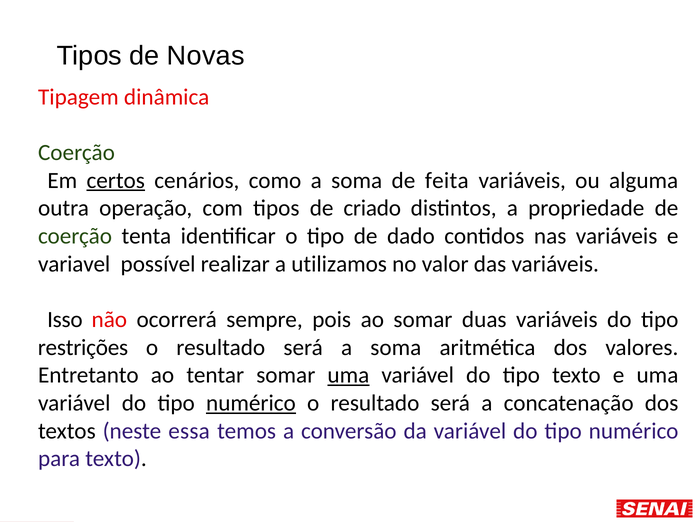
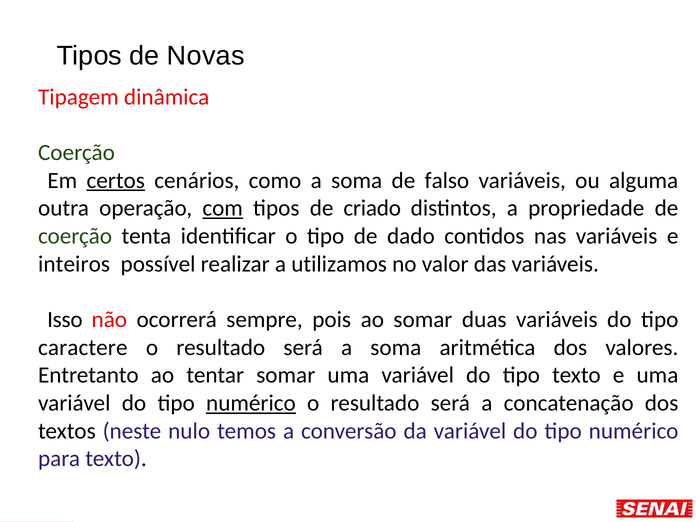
feita: feita -> falso
com underline: none -> present
variavel: variavel -> inteiros
restrições: restrições -> caractere
uma at (348, 375) underline: present -> none
essa: essa -> nulo
